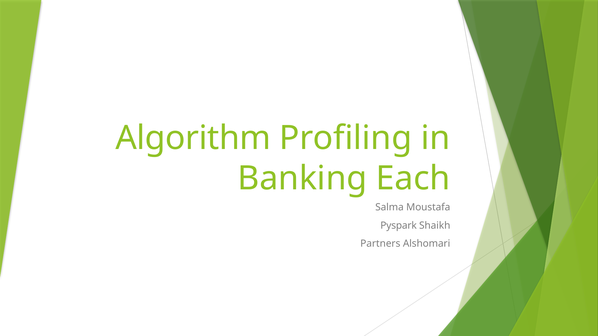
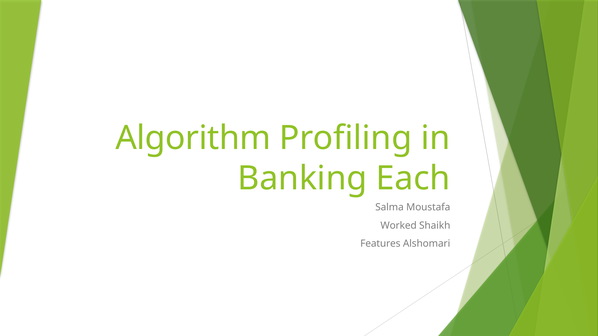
Pyspark: Pyspark -> Worked
Partners: Partners -> Features
